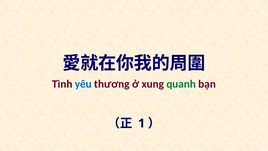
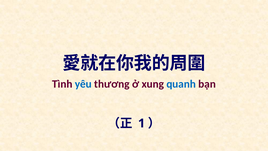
quanh colour: green -> blue
